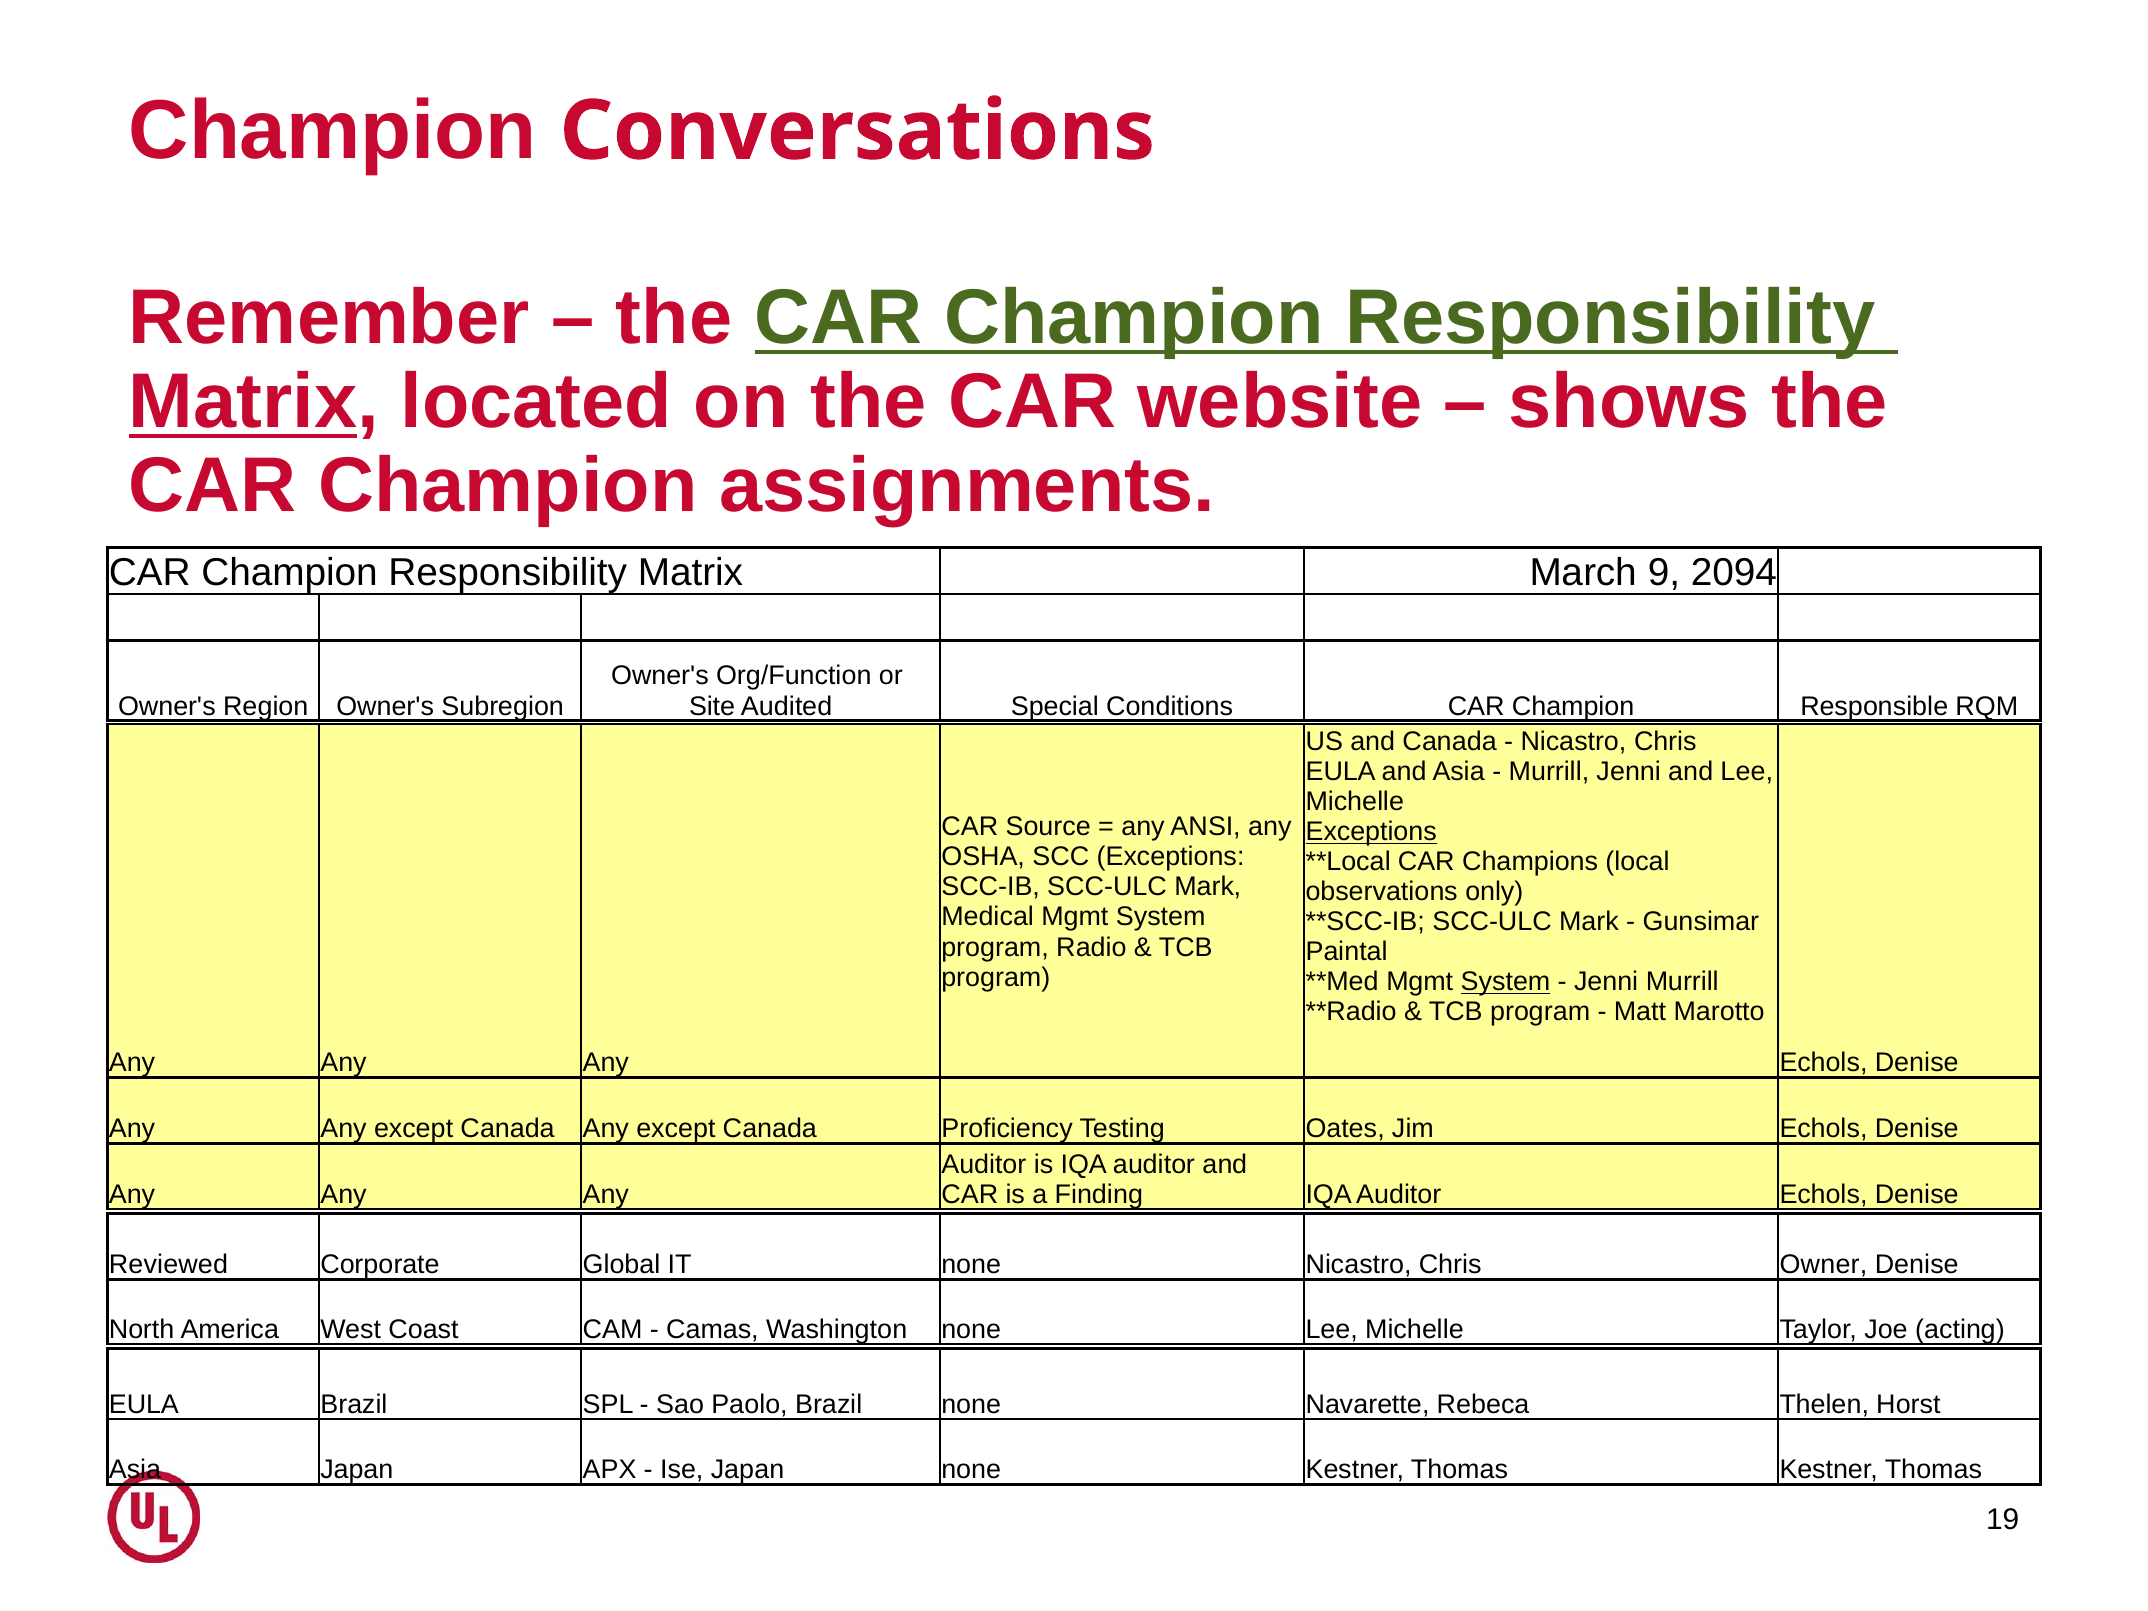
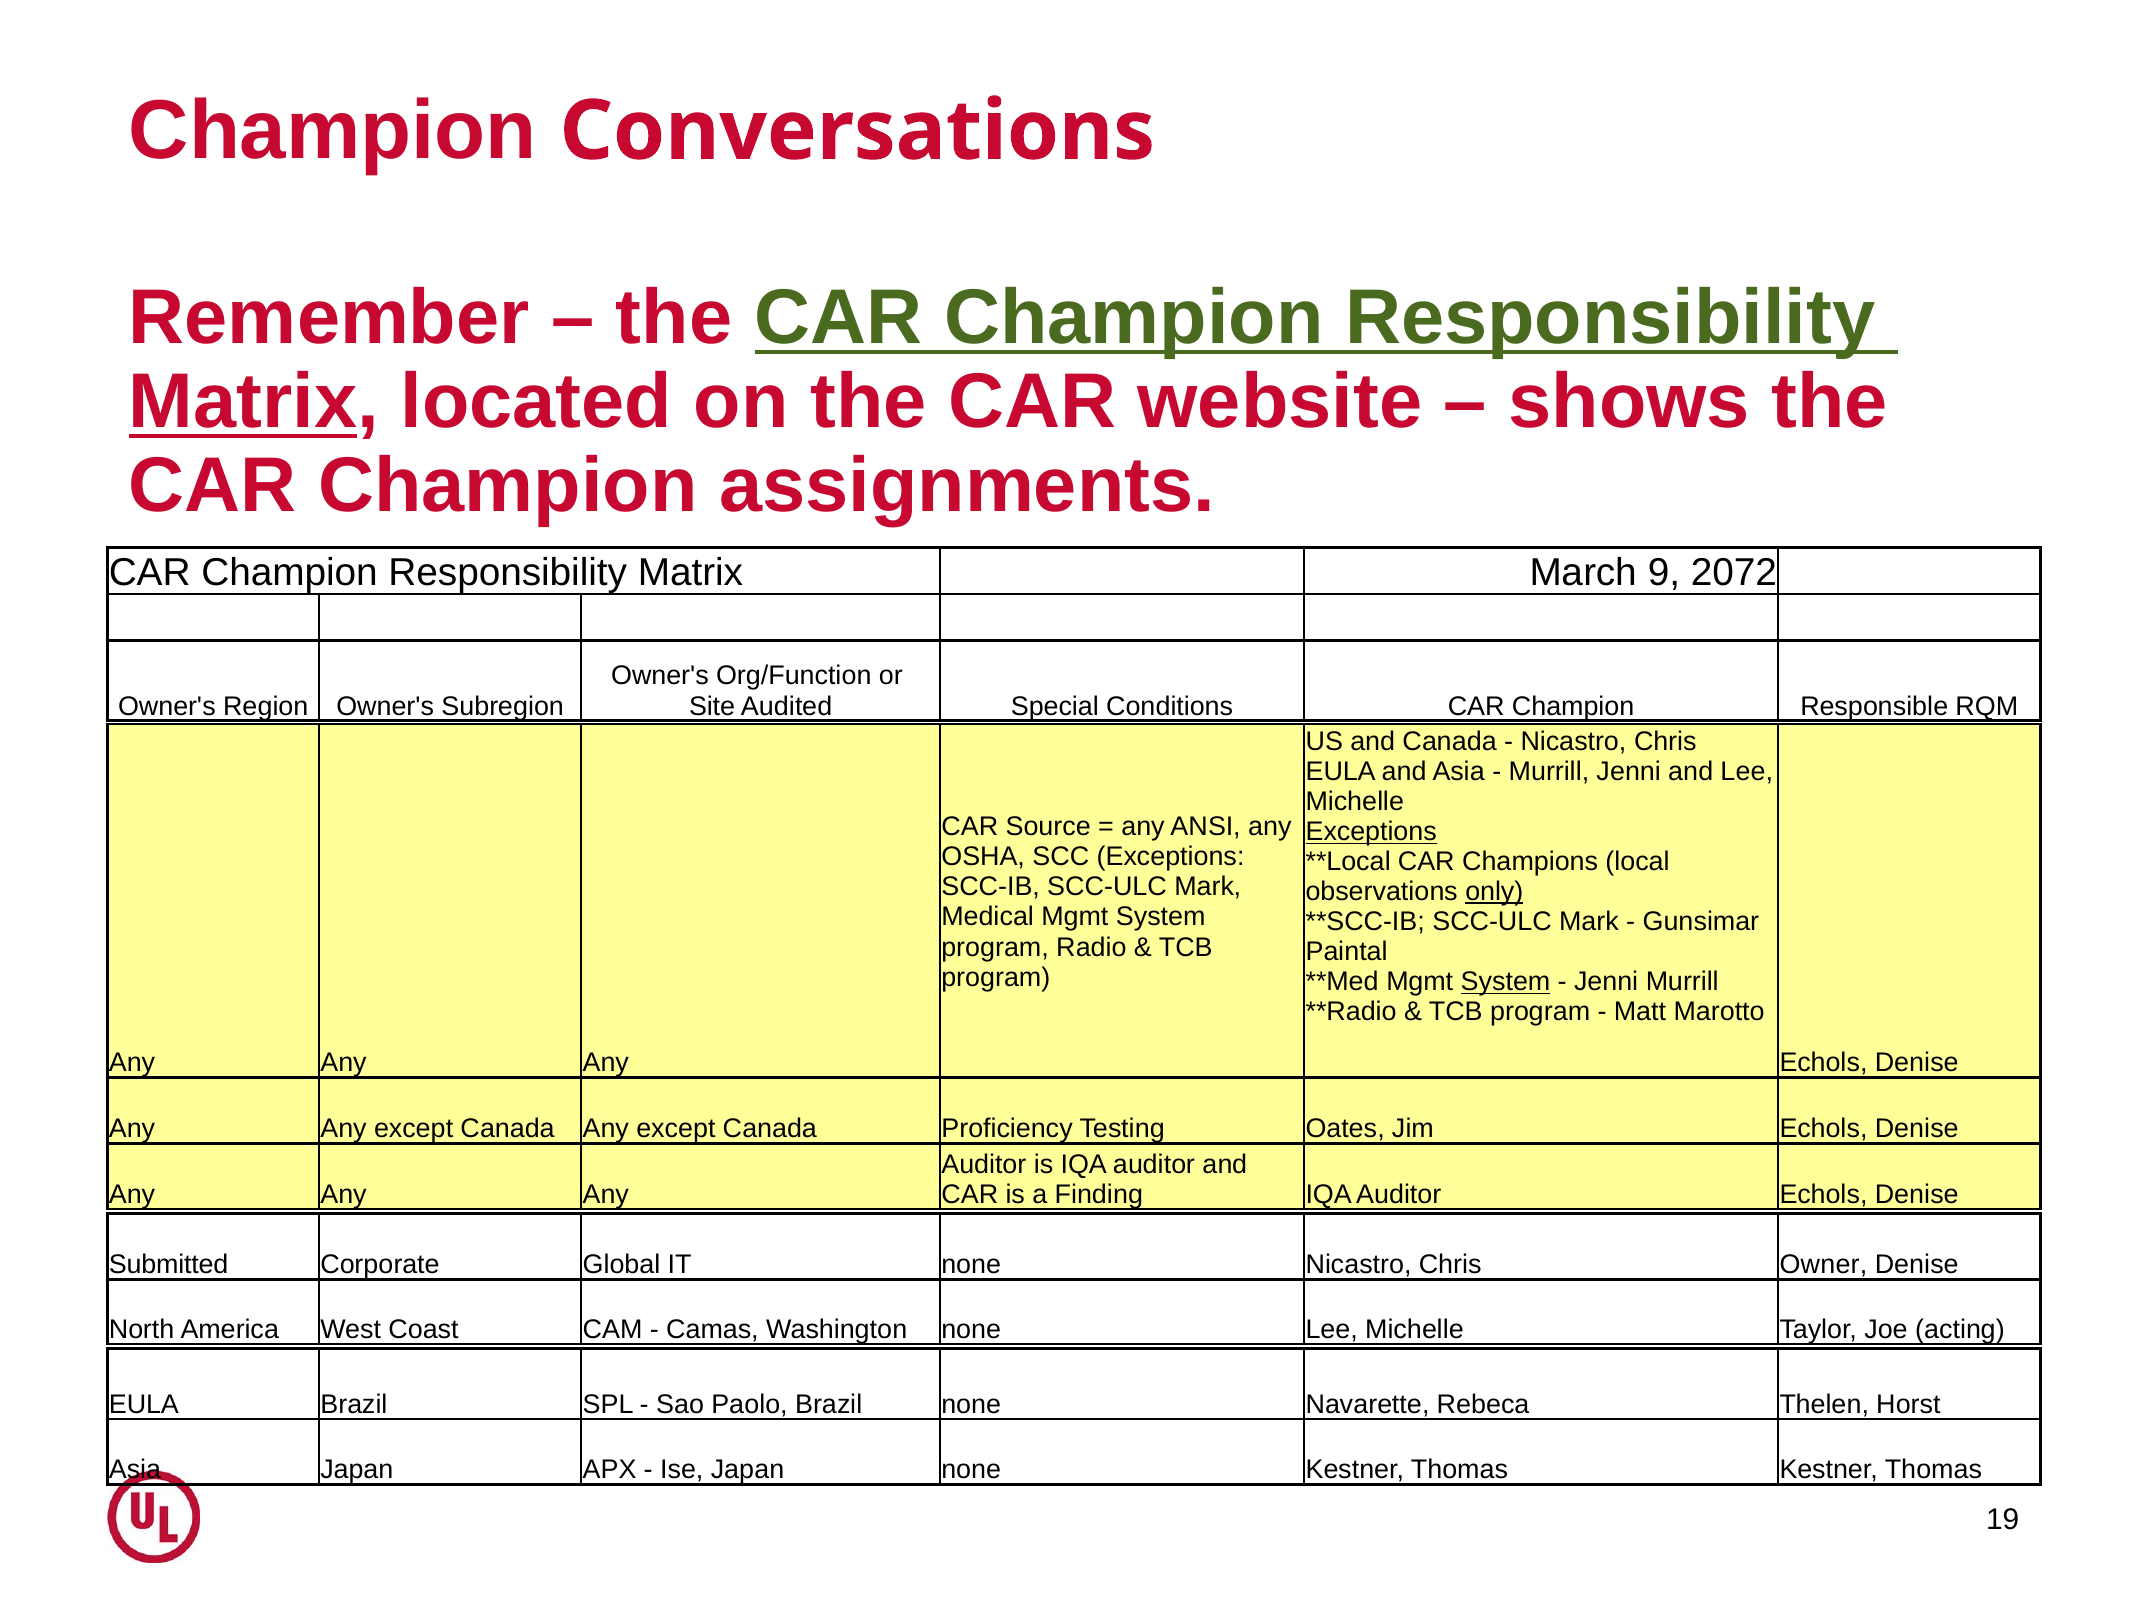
2094: 2094 -> 2072
only underline: none -> present
Reviewed: Reviewed -> Submitted
